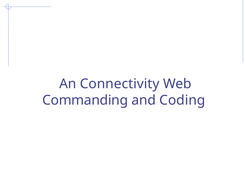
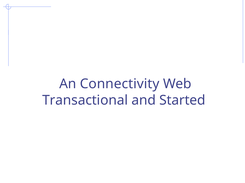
Commanding: Commanding -> Transactional
Coding: Coding -> Started
